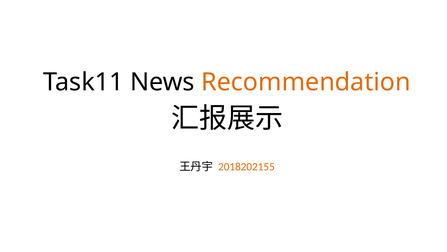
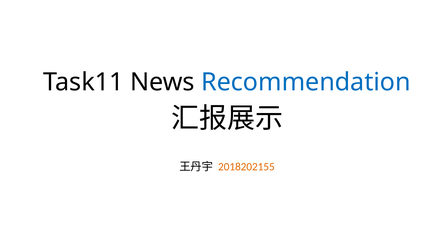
Recommendation colour: orange -> blue
